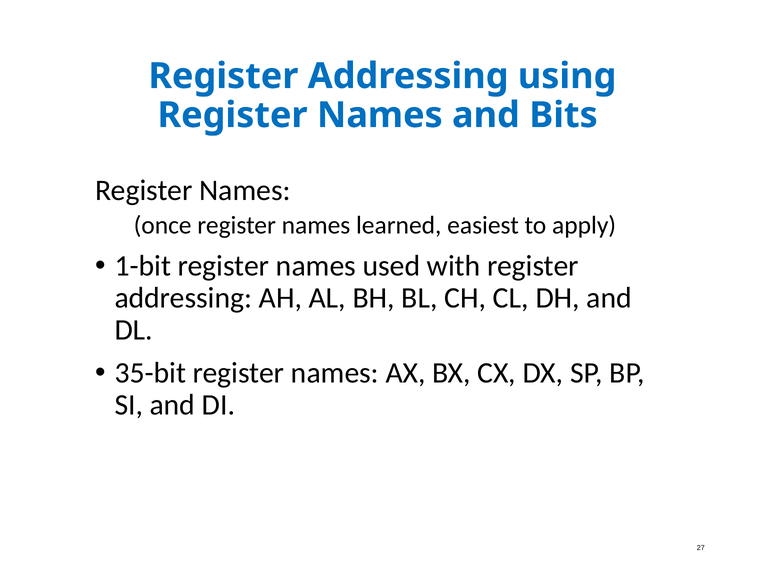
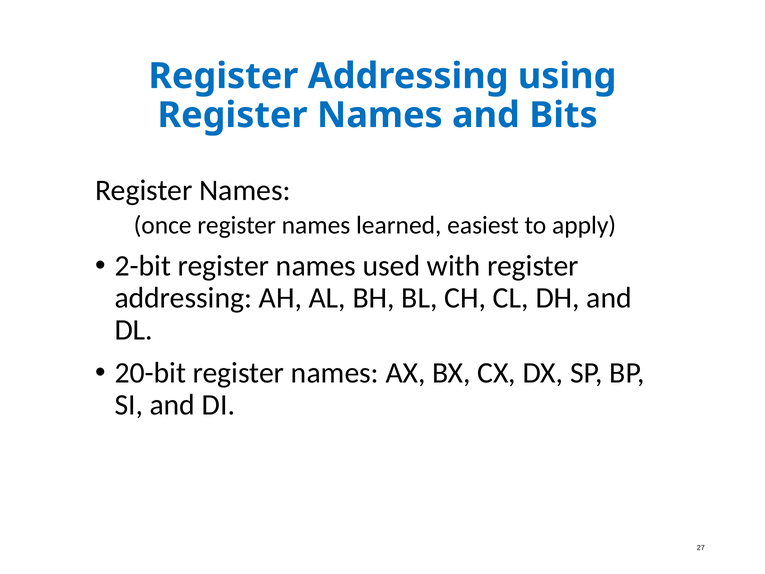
1-bit: 1-bit -> 2-bit
35-bit: 35-bit -> 20-bit
